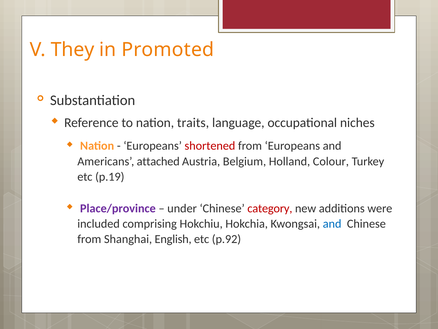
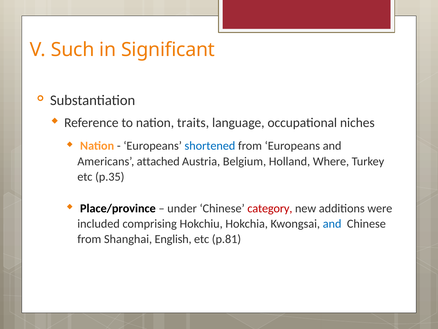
They: They -> Such
Promoted: Promoted -> Significant
shortened colour: red -> blue
Colour: Colour -> Where
p.19: p.19 -> p.35
Place/province colour: purple -> black
p.92: p.92 -> p.81
